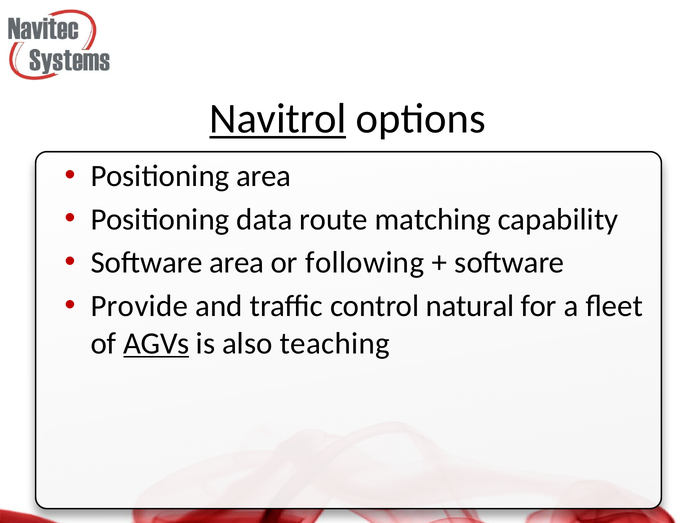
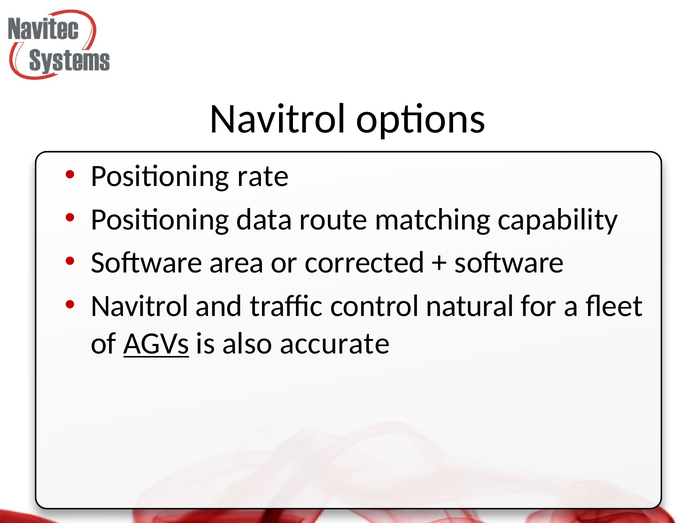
Navitrol at (278, 119) underline: present -> none
Positioning area: area -> rate
following: following -> corrected
Provide at (139, 306): Provide -> Navitrol
teaching: teaching -> accurate
